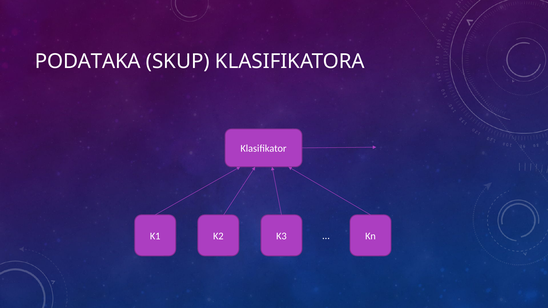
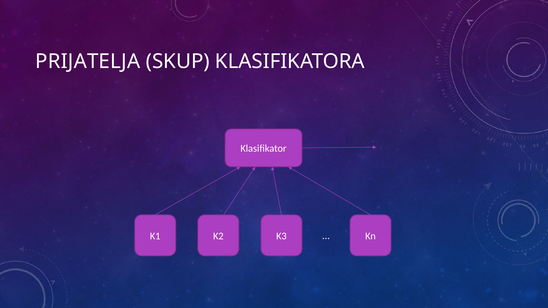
PODATAKA: PODATAKA -> PRIJATELJA
